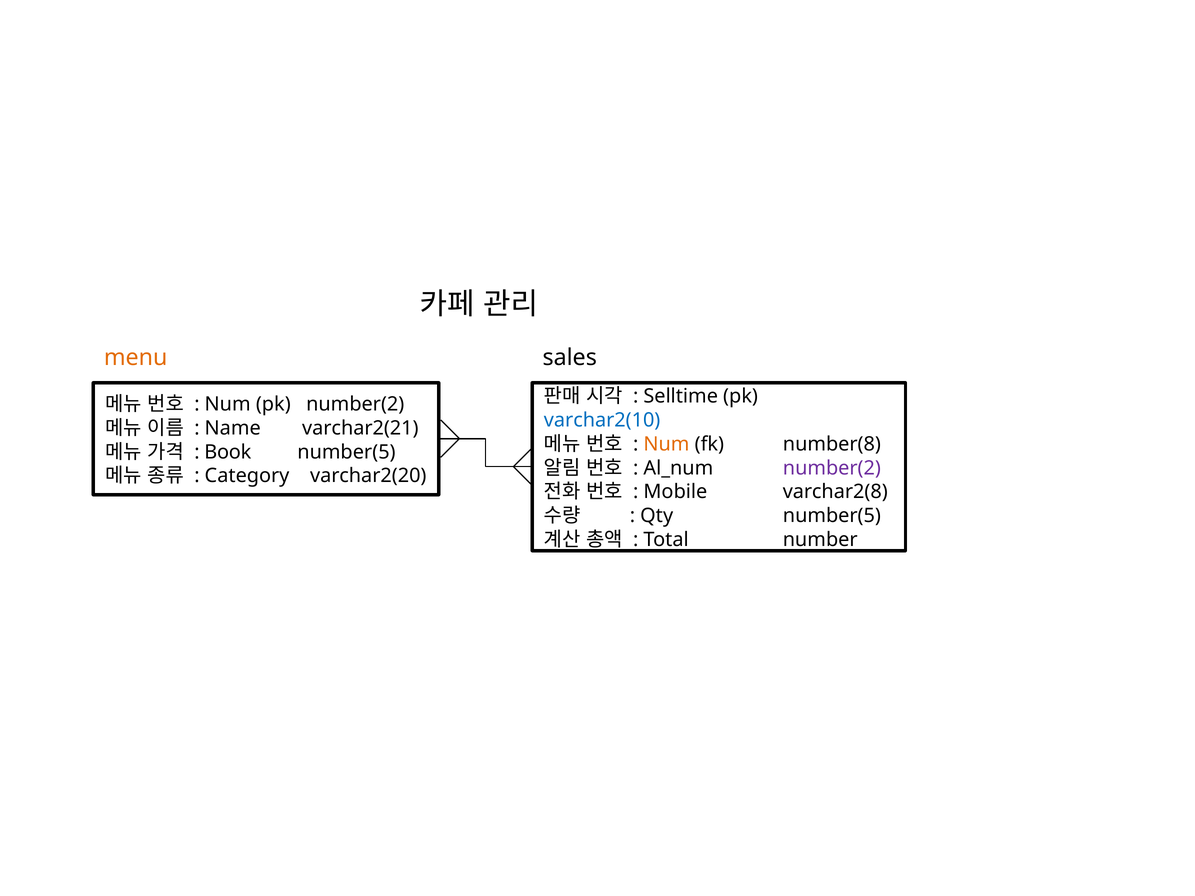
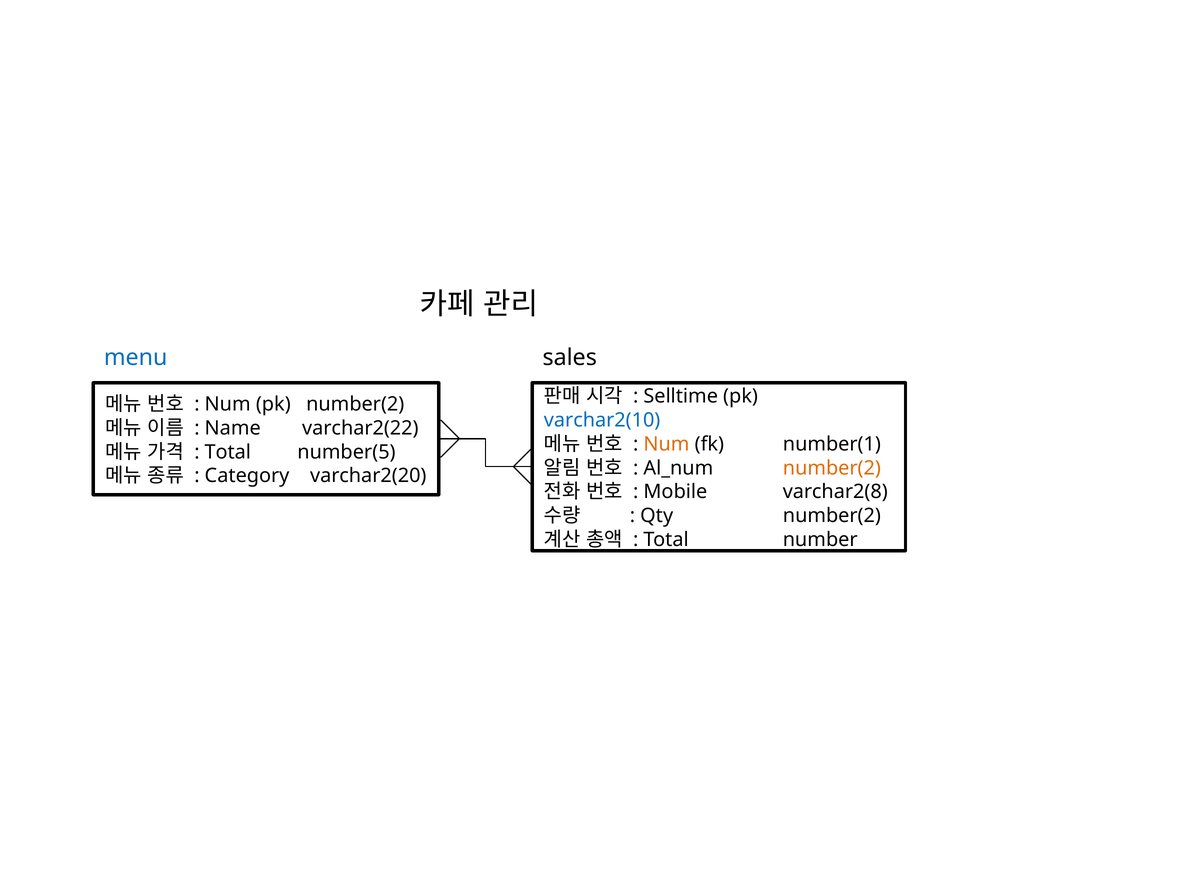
menu colour: orange -> blue
varchar2(21: varchar2(21 -> varchar2(22
number(8: number(8 -> number(1
Book at (228, 452): Book -> Total
number(2 at (832, 468) colour: purple -> orange
Qty number(5: number(5 -> number(2
